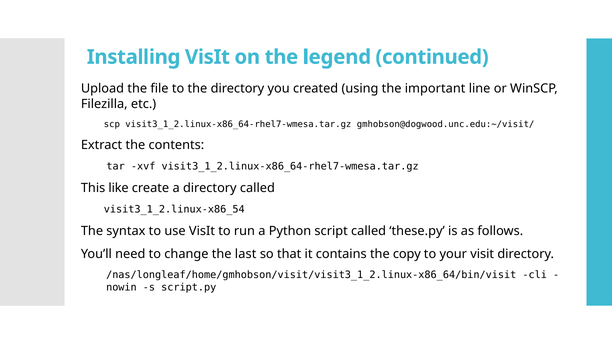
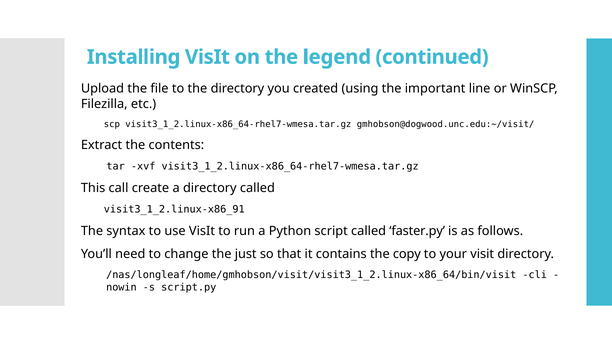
like: like -> call
visit3_1_2.linux-x86_54: visit3_1_2.linux-x86_54 -> visit3_1_2.linux-x86_91
these.py: these.py -> faster.py
last: last -> just
